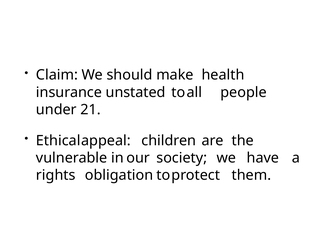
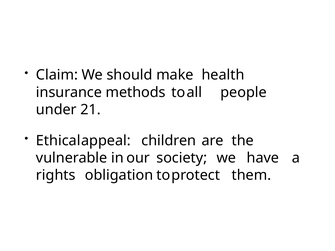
unstated: unstated -> methods
